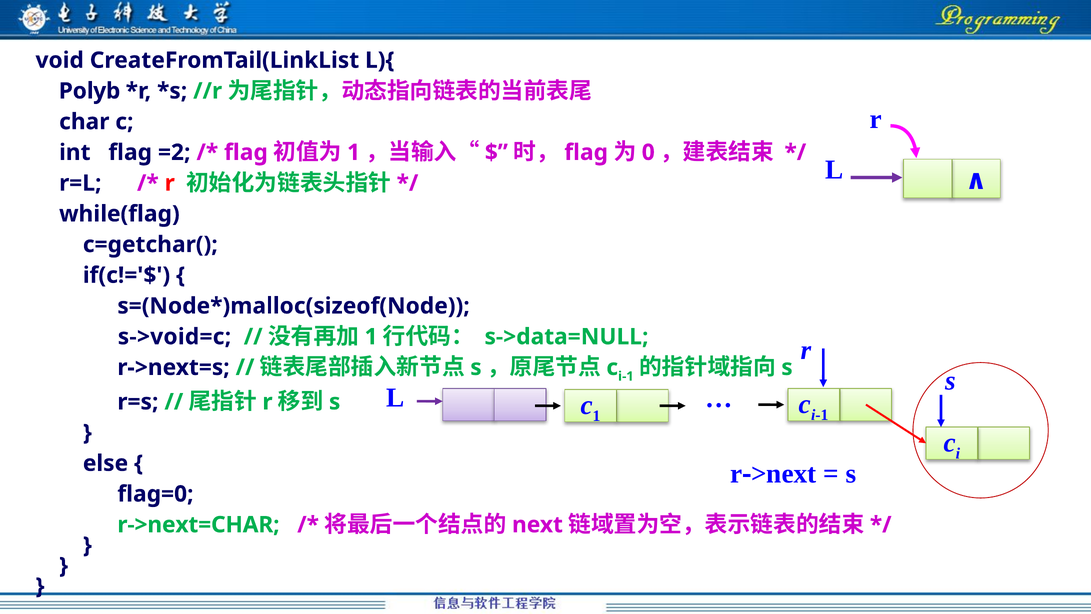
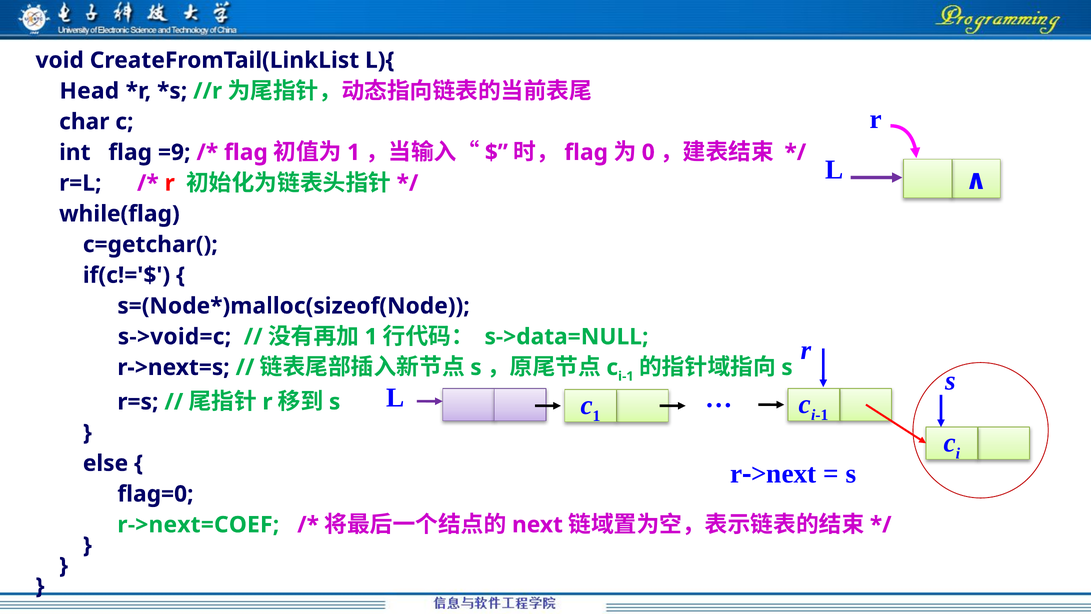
Polyb: Polyb -> Head
=2: =2 -> =9
r->next=CHAR: r->next=CHAR -> r->next=COEF
